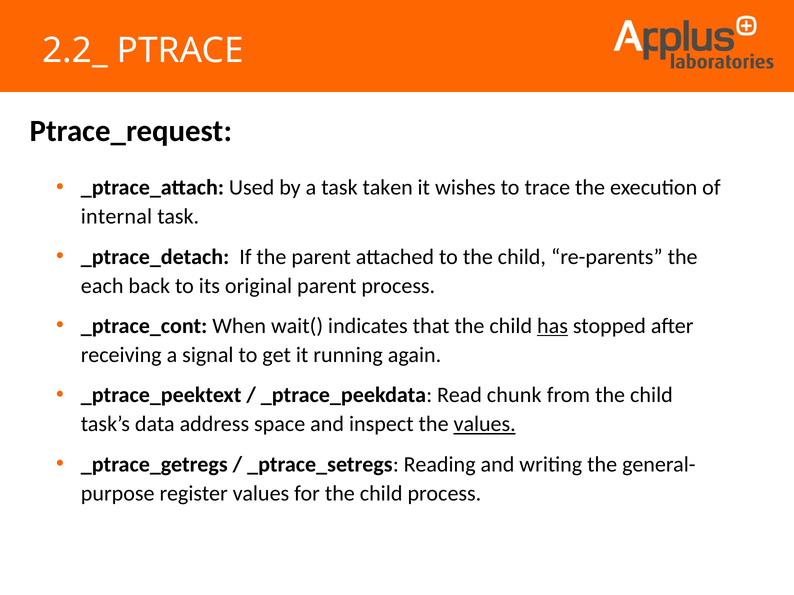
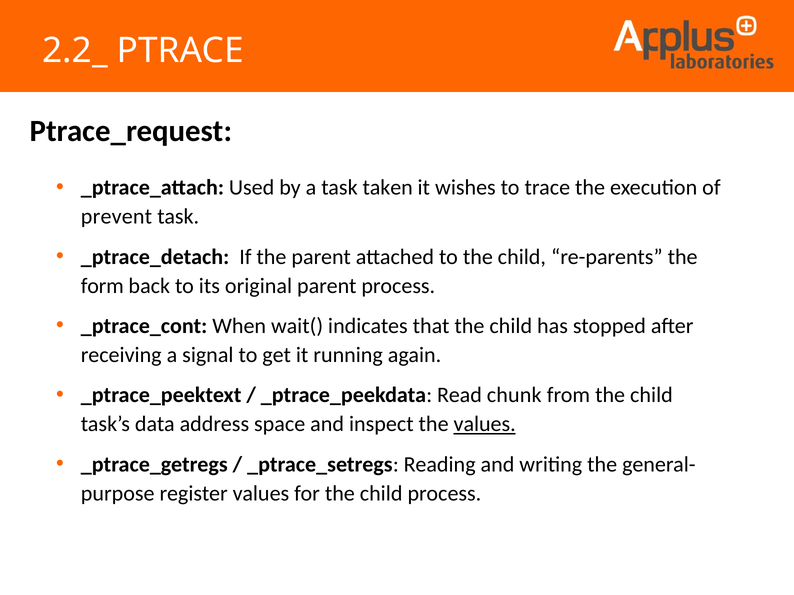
internal: internal -> prevent
each: each -> form
has underline: present -> none
